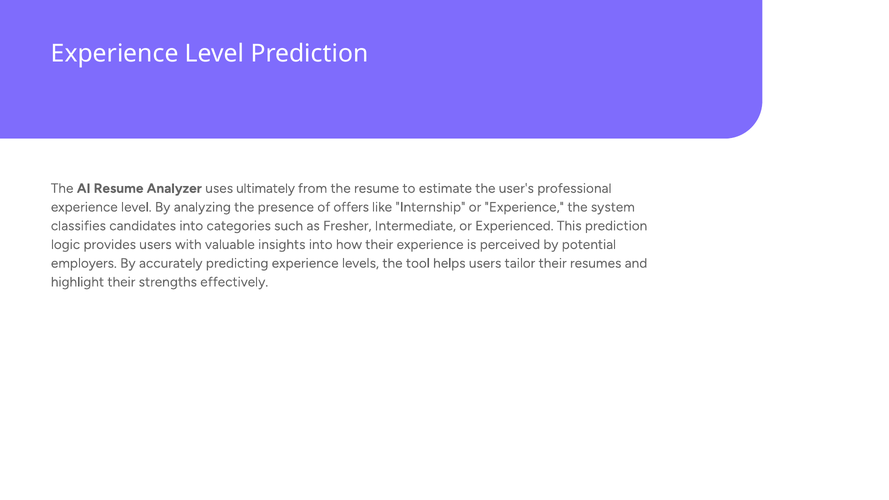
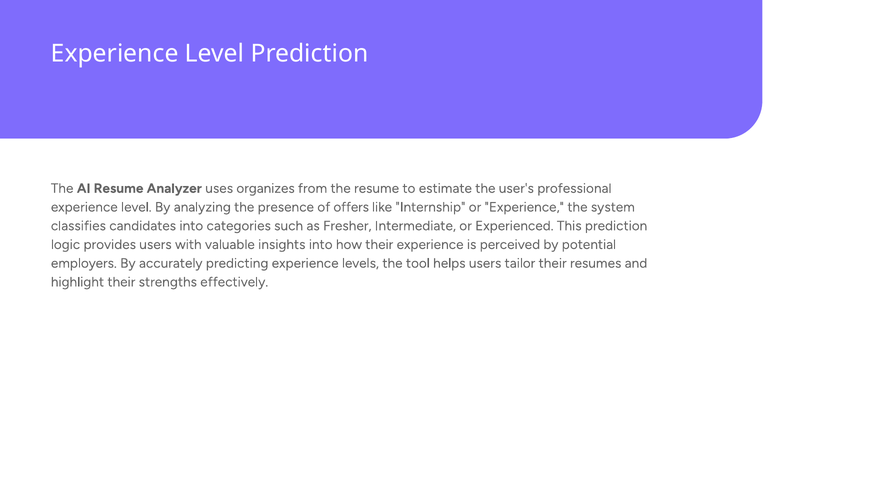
ultimately: ultimately -> organizes
